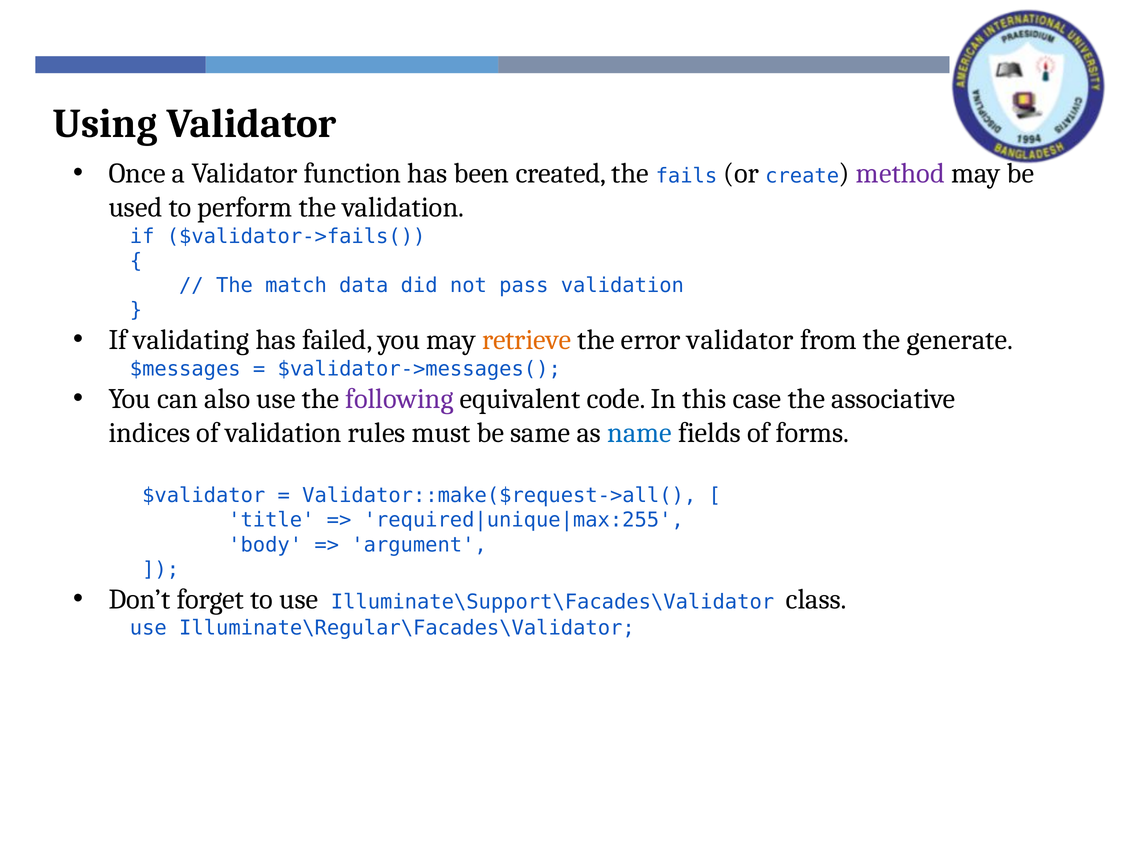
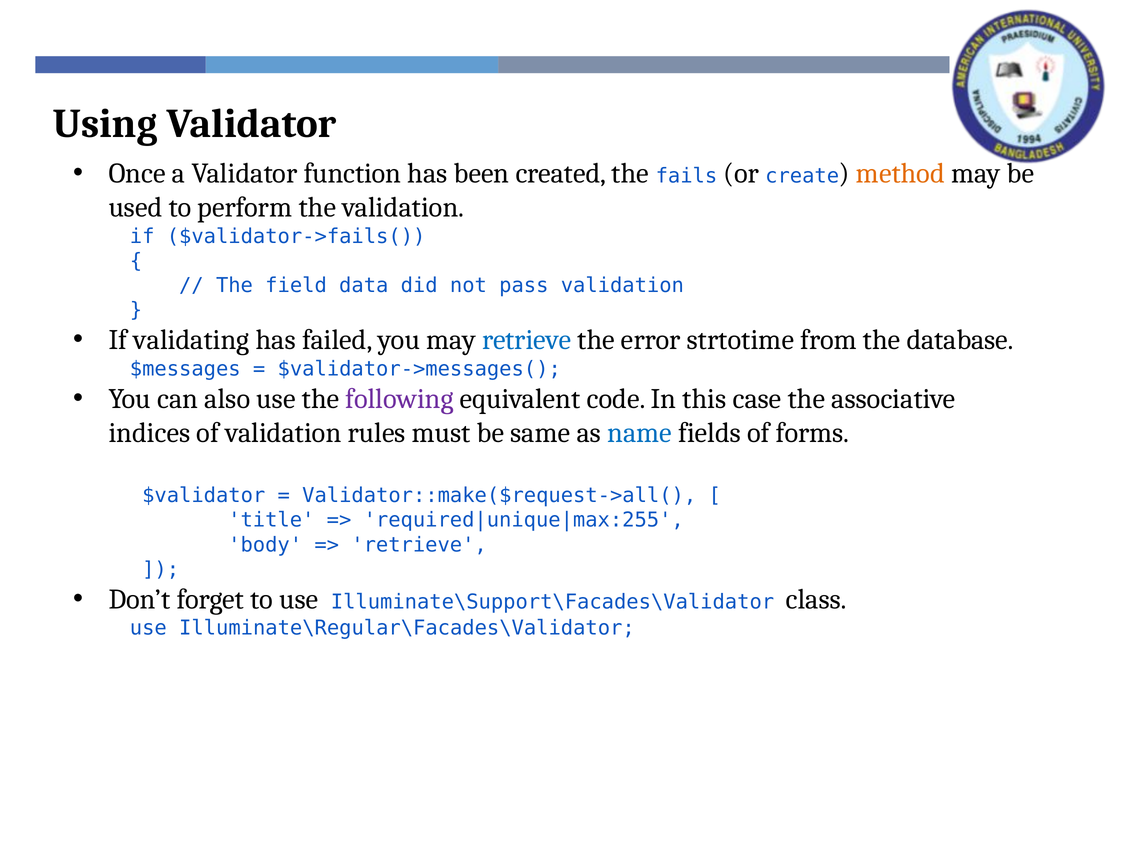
method colour: purple -> orange
match: match -> field
retrieve at (527, 340) colour: orange -> blue
error validator: validator -> strtotime
generate: generate -> database
argument at (419, 545): argument -> retrieve
